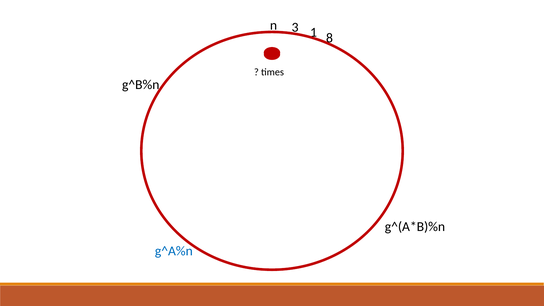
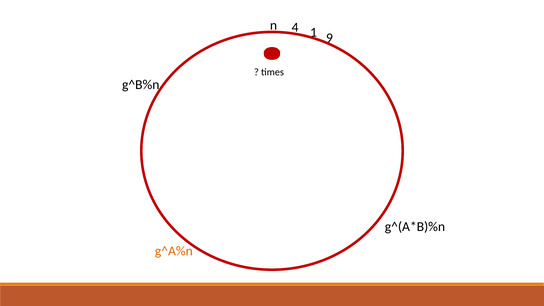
3: 3 -> 4
8: 8 -> 9
g^A%n colour: blue -> orange
